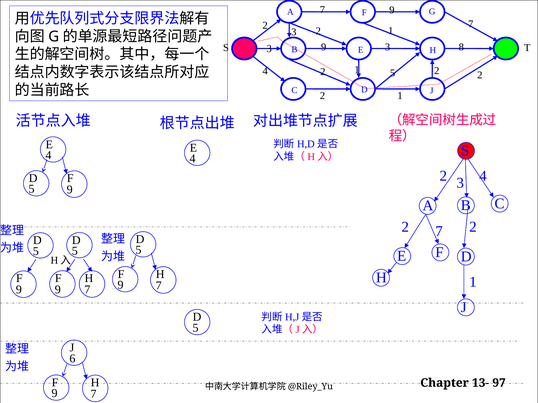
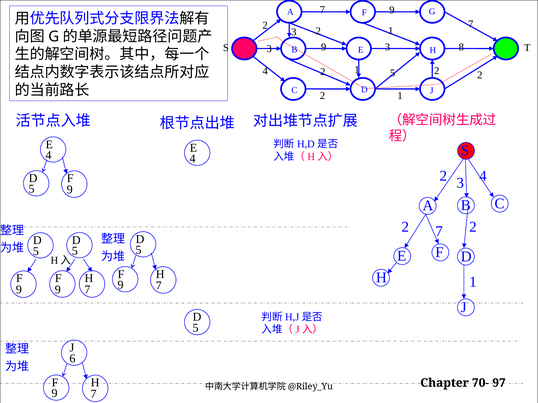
13-: 13- -> 70-
